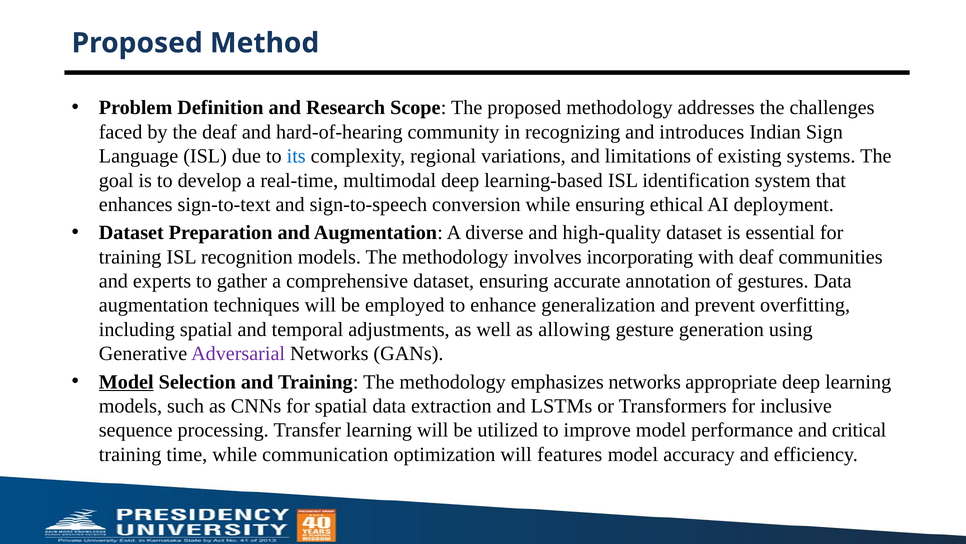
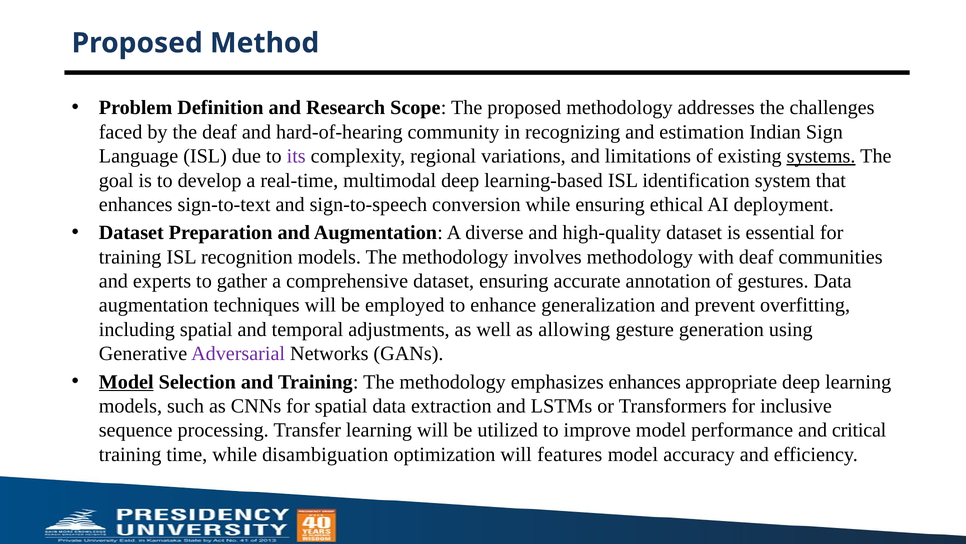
introduces: introduces -> estimation
its colour: blue -> purple
systems underline: none -> present
involves incorporating: incorporating -> methodology
emphasizes networks: networks -> enhances
communication: communication -> disambiguation
